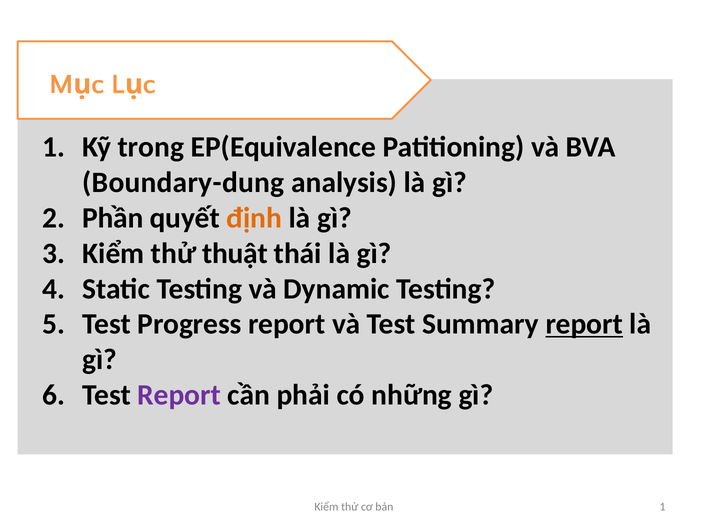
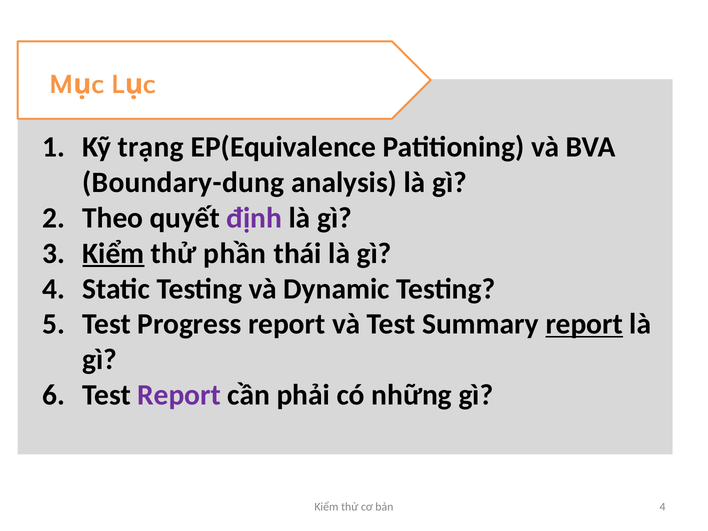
trong: trong -> trạng
Phần: Phần -> Theo
định colour: orange -> purple
Kiểm at (113, 253) underline: none -> present
thuật: thuật -> phần
bản 1: 1 -> 4
